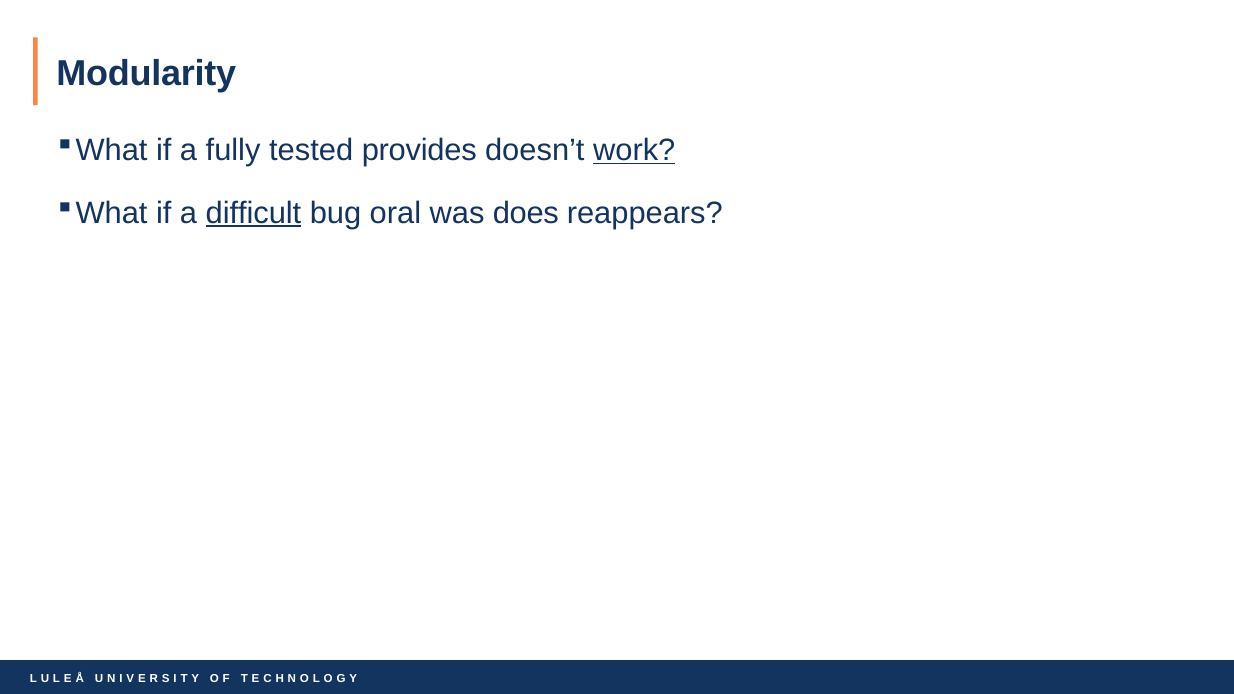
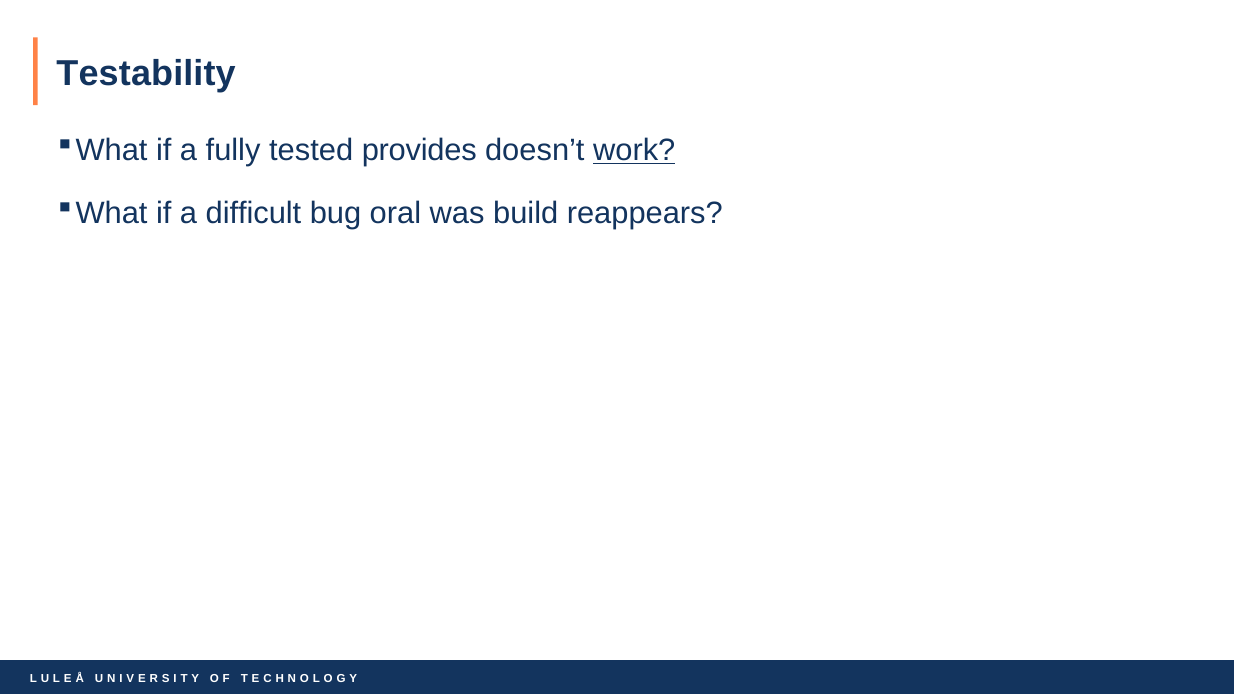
Modularity: Modularity -> Testability
difficult underline: present -> none
does: does -> build
